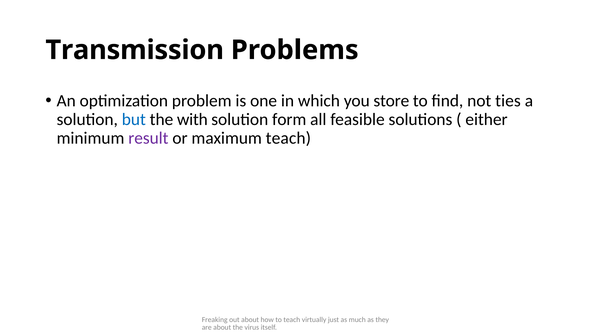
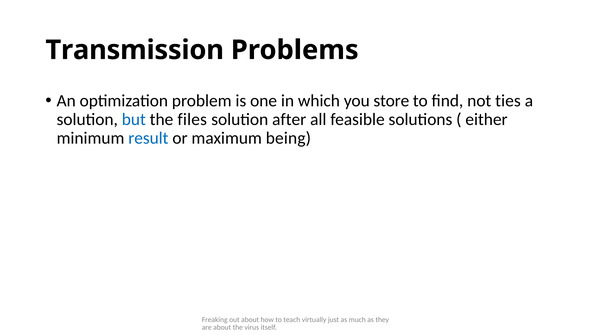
with: with -> files
form: form -> after
result colour: purple -> blue
maximum teach: teach -> being
